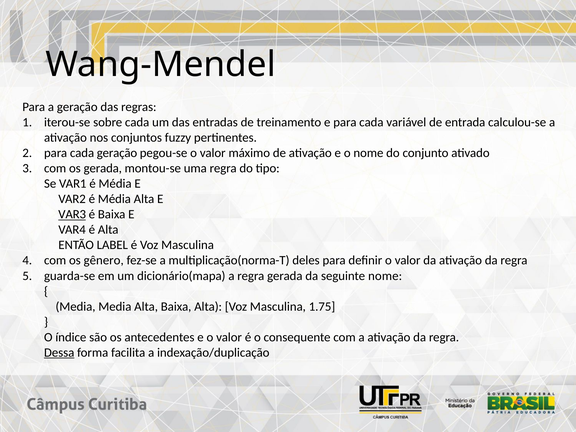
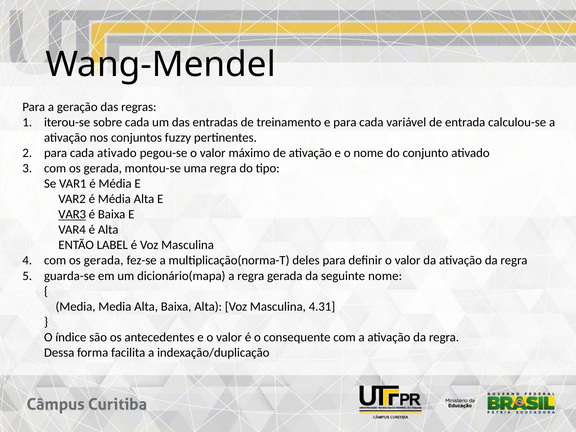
cada geração: geração -> ativado
gênero at (104, 260): gênero -> gerada
1.75: 1.75 -> 4.31
Dessa underline: present -> none
